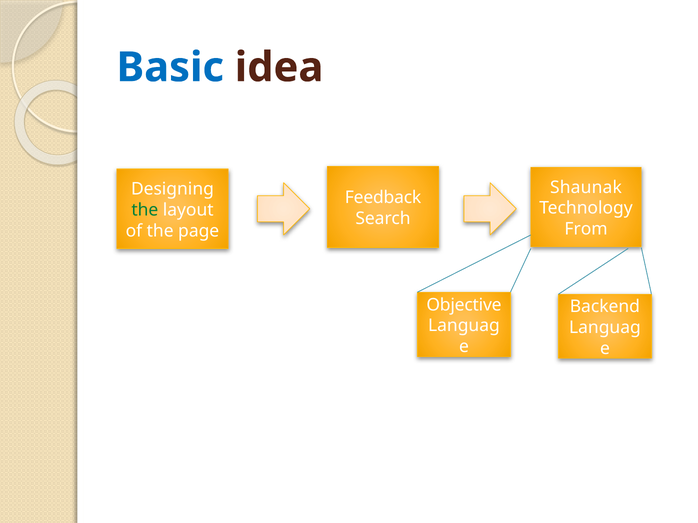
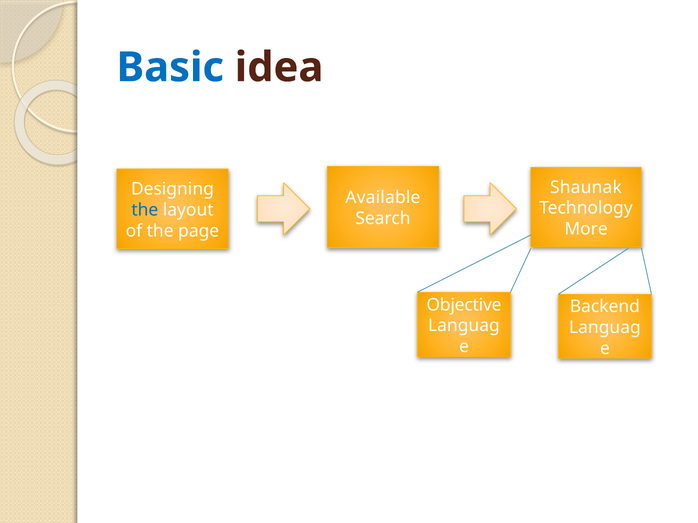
Feedback: Feedback -> Available
the at (145, 210) colour: green -> blue
From: From -> More
